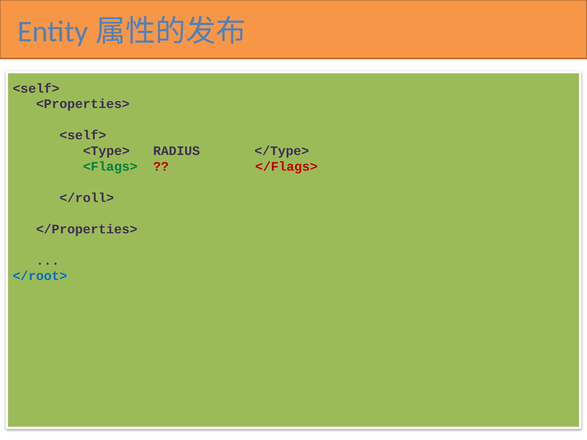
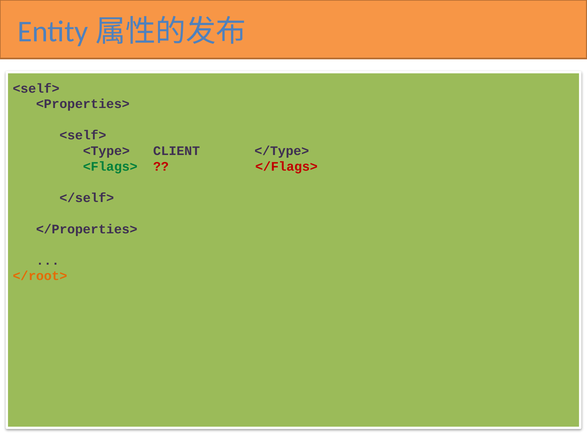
RADIUS: RADIUS -> CLIENT
</roll>: </roll> -> </self>
</root> colour: blue -> orange
